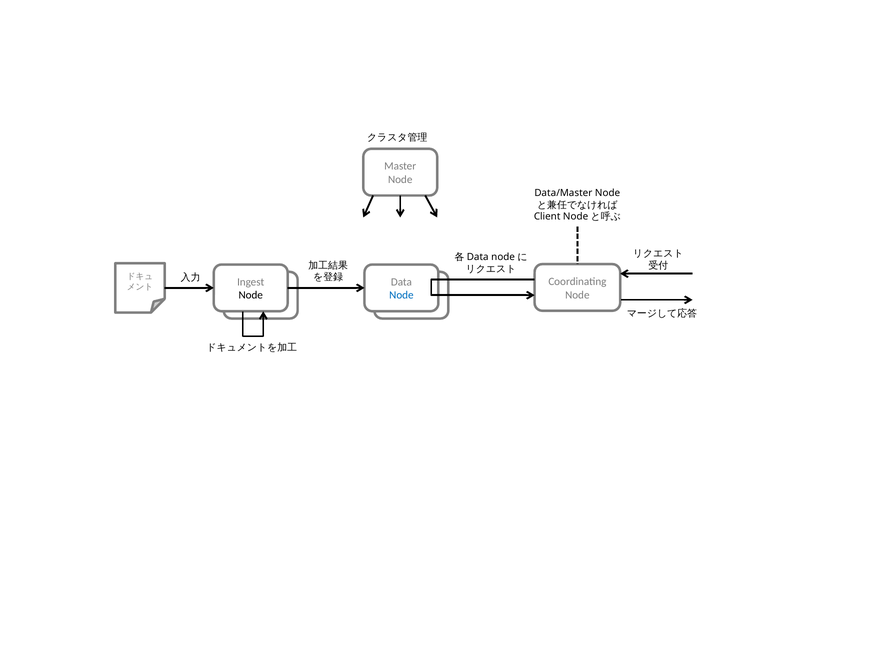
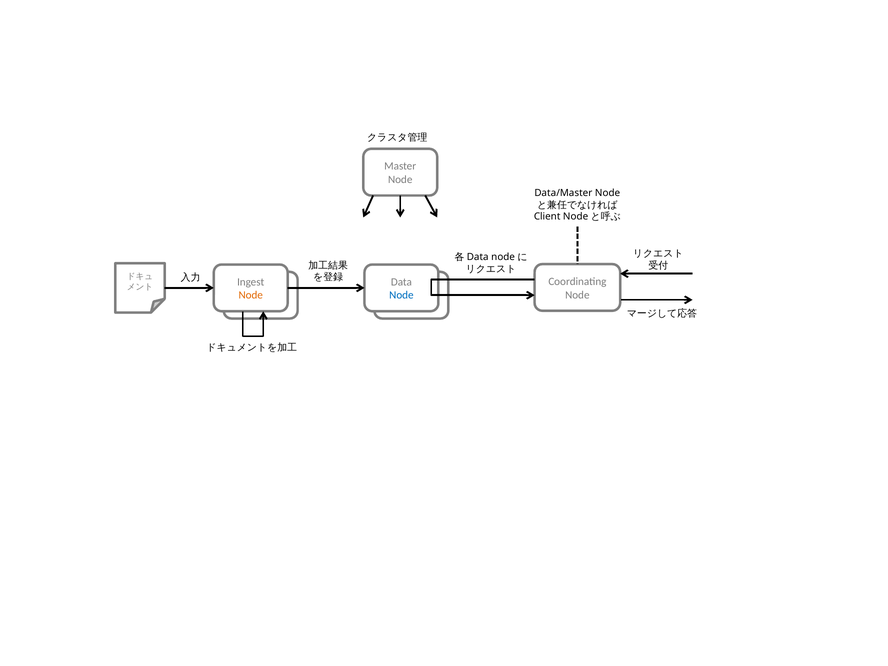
Node at (251, 295) colour: black -> orange
